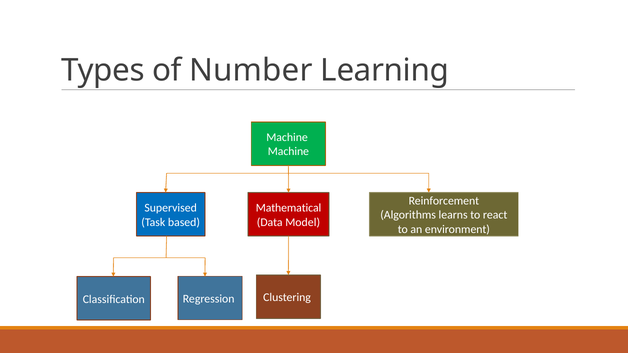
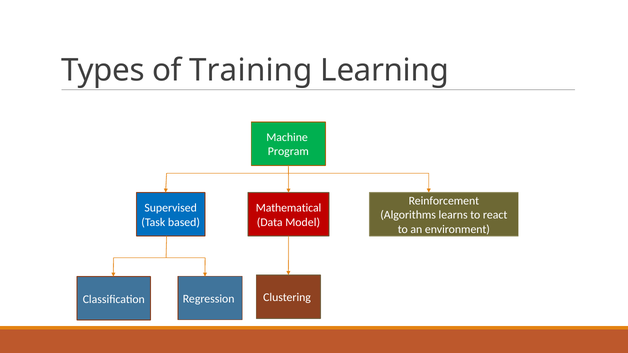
Number: Number -> Training
Machine at (288, 152): Machine -> Program
